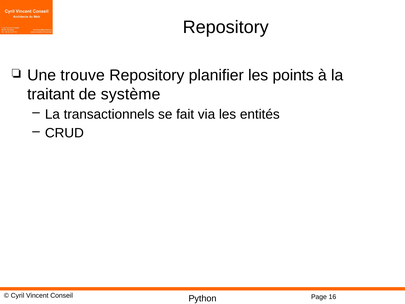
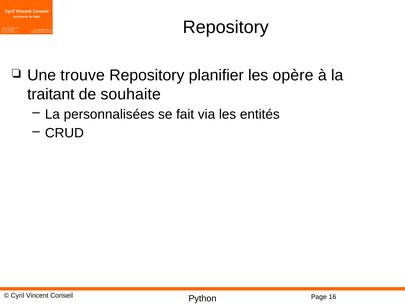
points: points -> opère
système: système -> souhaite
transactionnels: transactionnels -> personnalisées
